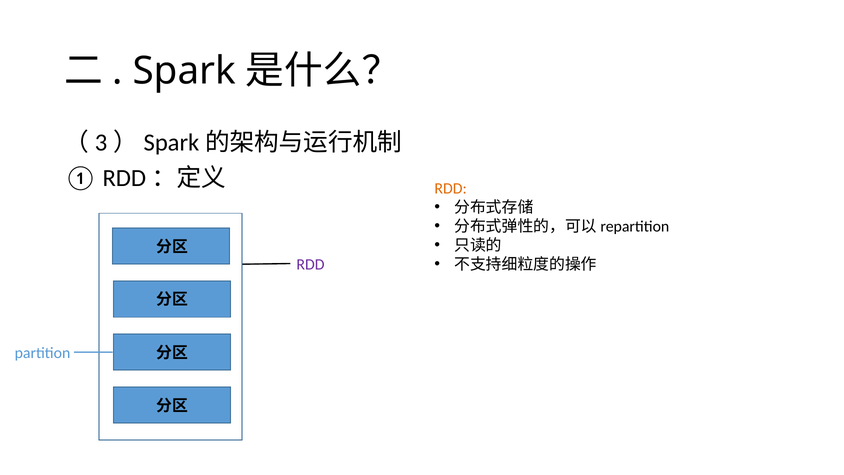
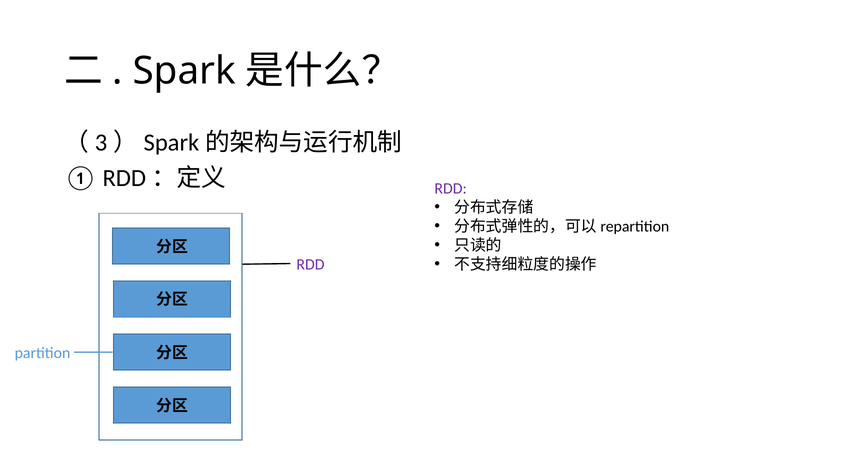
RDD at (451, 188) colour: orange -> purple
